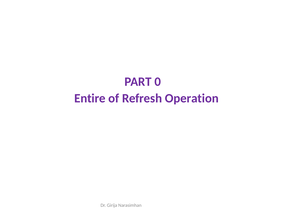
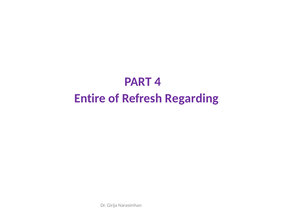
0: 0 -> 4
Operation: Operation -> Regarding
